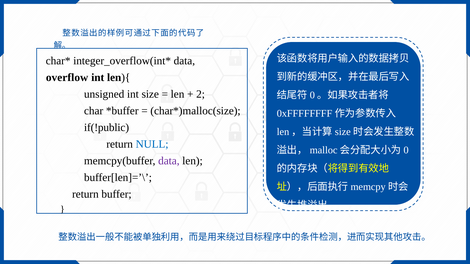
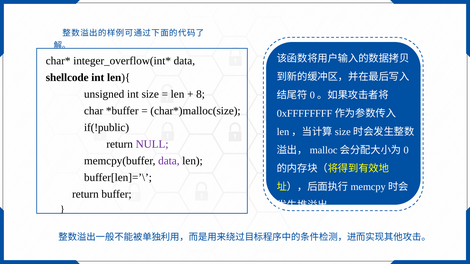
overflow: overflow -> shellcode
2: 2 -> 8
NULL colour: blue -> purple
